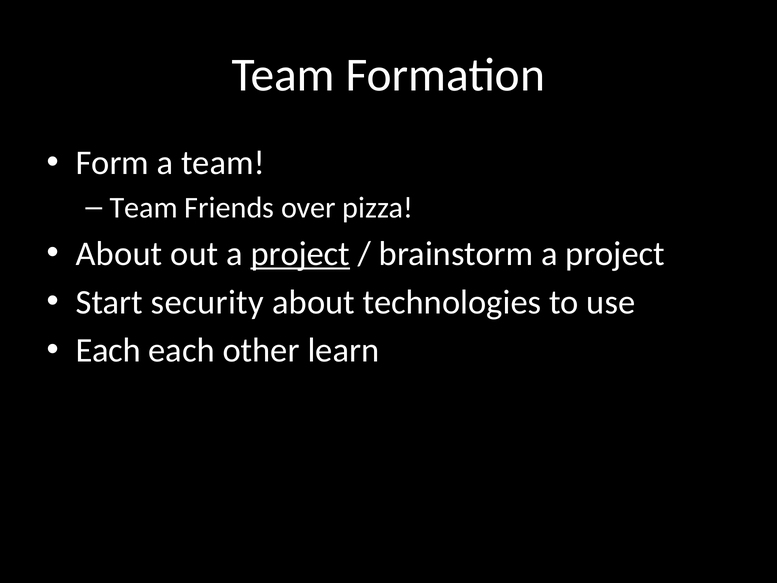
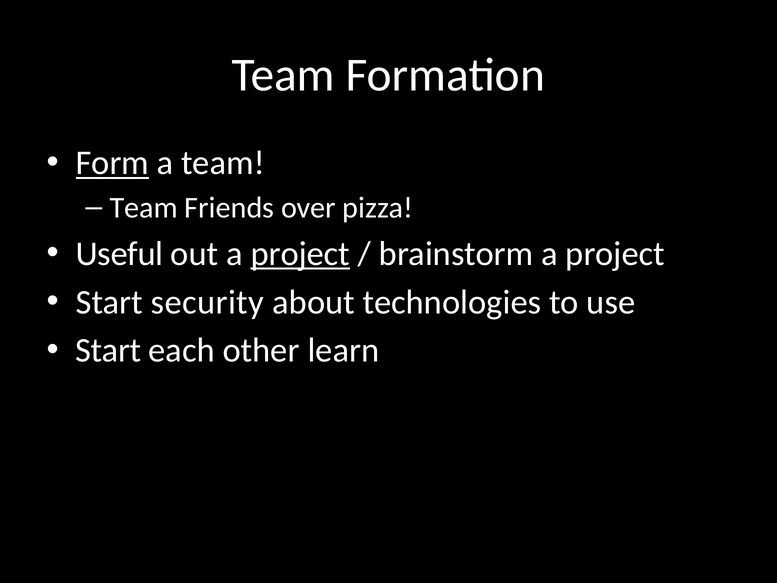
Form underline: none -> present
About at (119, 254): About -> Useful
Each at (108, 350): Each -> Start
